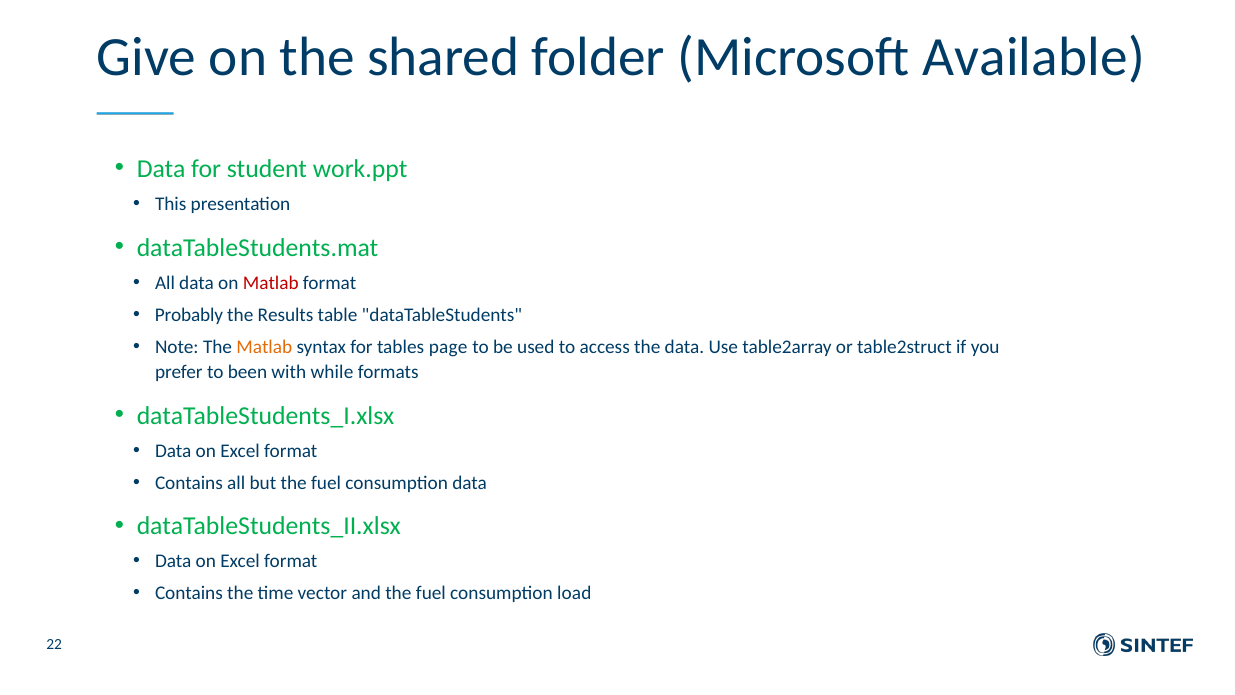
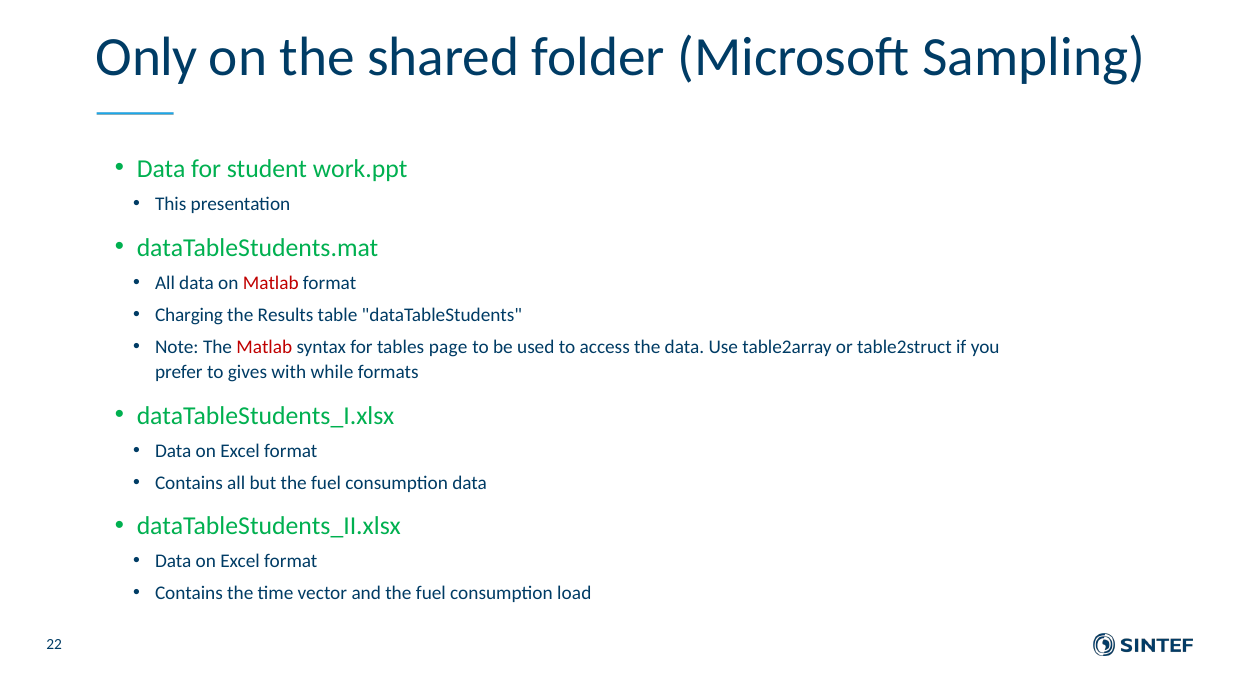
Give: Give -> Only
Available: Available -> Sampling
Probably: Probably -> Charging
Matlab at (264, 346) colour: orange -> red
been: been -> gives
